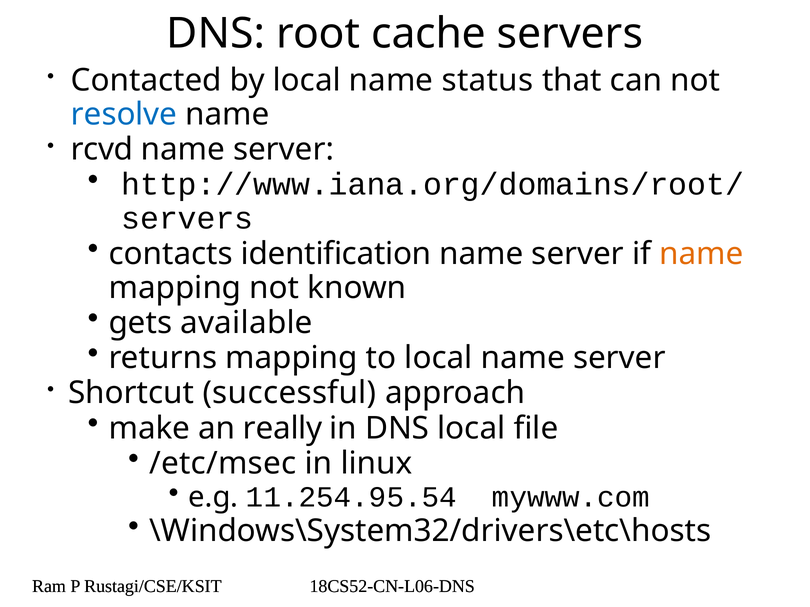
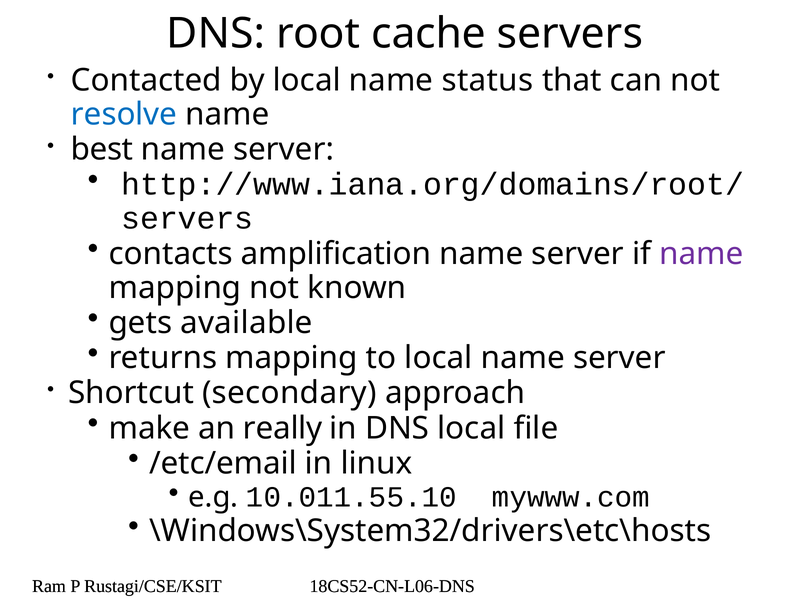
rcvd: rcvd -> best
identification: identification -> amplification
name at (701, 254) colour: orange -> purple
successful: successful -> secondary
/etc/msec: /etc/msec -> /etc/email
11.254.95.54: 11.254.95.54 -> 10.011.55.10
